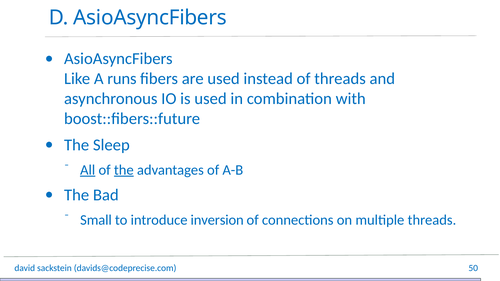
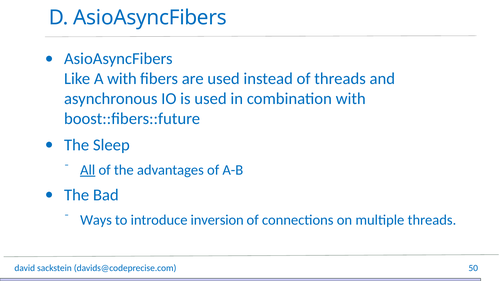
A runs: runs -> with
the at (124, 170) underline: present -> none
Small: Small -> Ways
